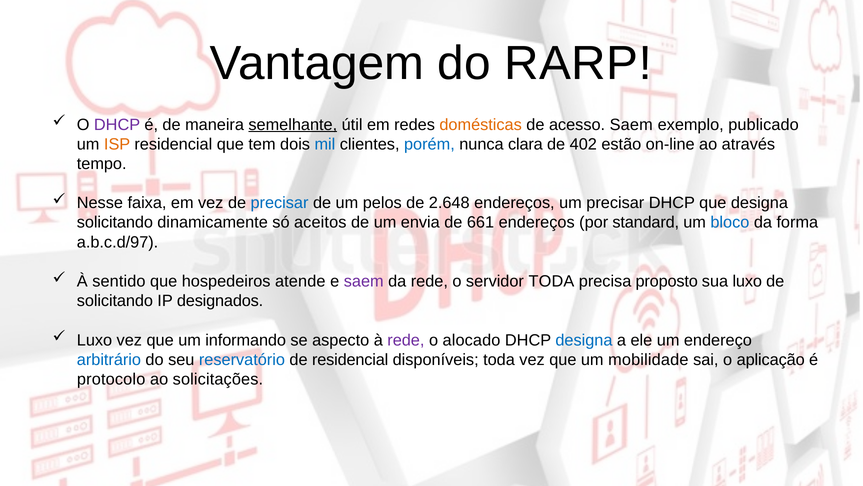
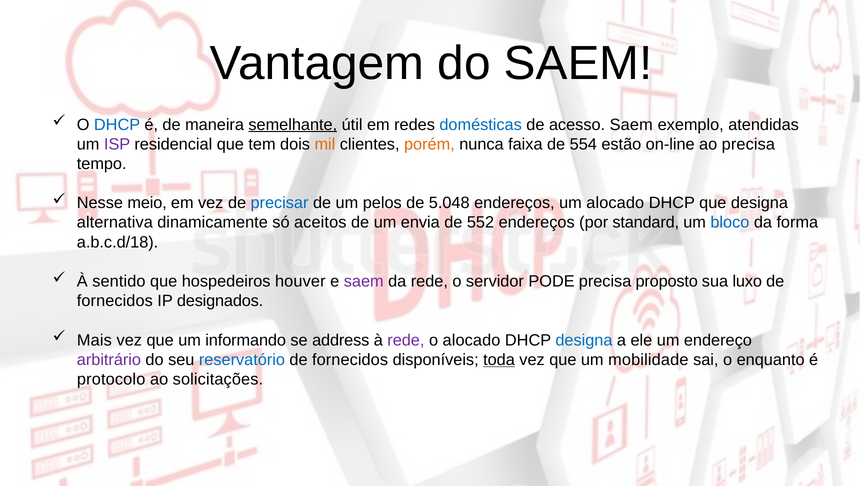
do RARP: RARP -> SAEM
DHCP at (117, 124) colour: purple -> blue
domésticas colour: orange -> blue
publicado: publicado -> atendidas
ISP colour: orange -> purple
mil colour: blue -> orange
porém colour: blue -> orange
clara: clara -> faixa
402: 402 -> 554
ao através: através -> precisa
faixa: faixa -> meio
2.648: 2.648 -> 5.048
um precisar: precisar -> alocado
solicitando at (115, 222): solicitando -> alternativa
661: 661 -> 552
a.b.c.d/97: a.b.c.d/97 -> a.b.c.d/18
atende: atende -> houver
servidor TODA: TODA -> PODE
solicitando at (115, 301): solicitando -> fornecidos
Luxo at (95, 340): Luxo -> Mais
aspecto: aspecto -> address
arbitrário colour: blue -> purple
residencial at (350, 359): residencial -> fornecidos
toda at (499, 359) underline: none -> present
aplicação: aplicação -> enquanto
